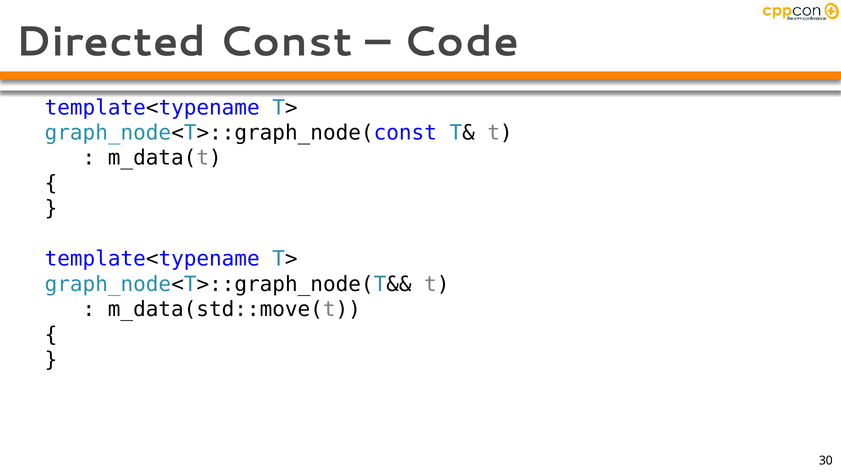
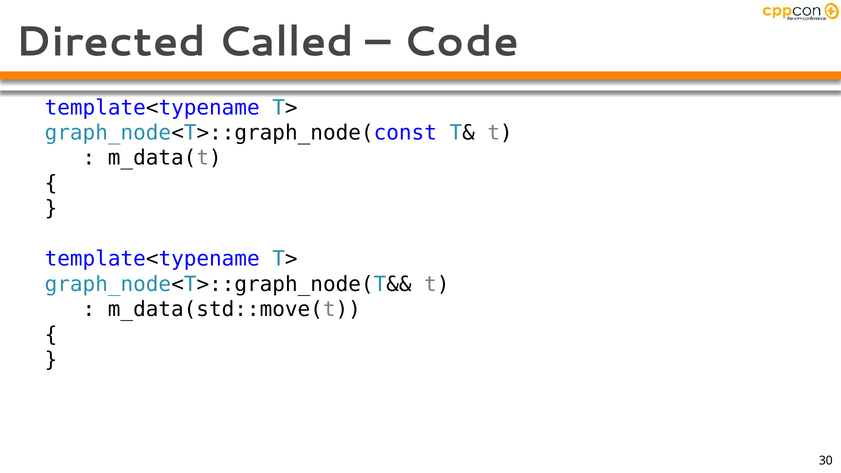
Const: Const -> Called
